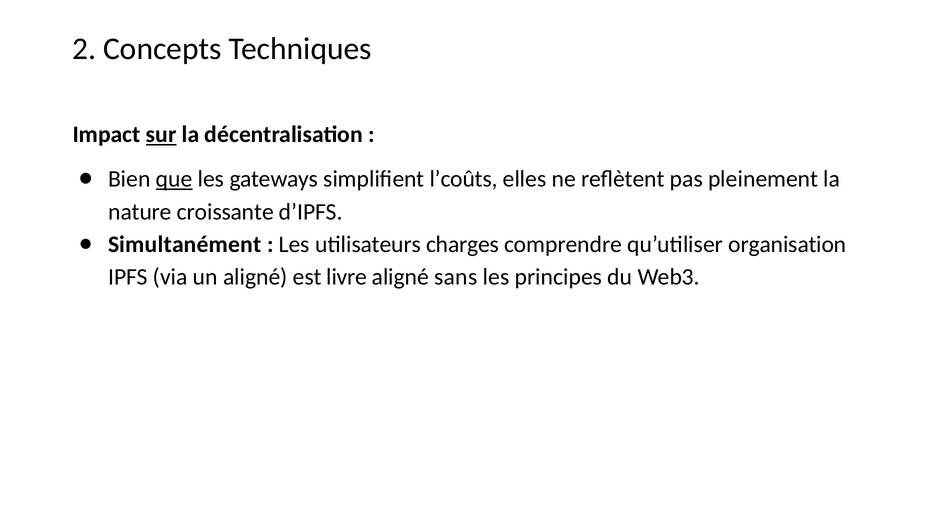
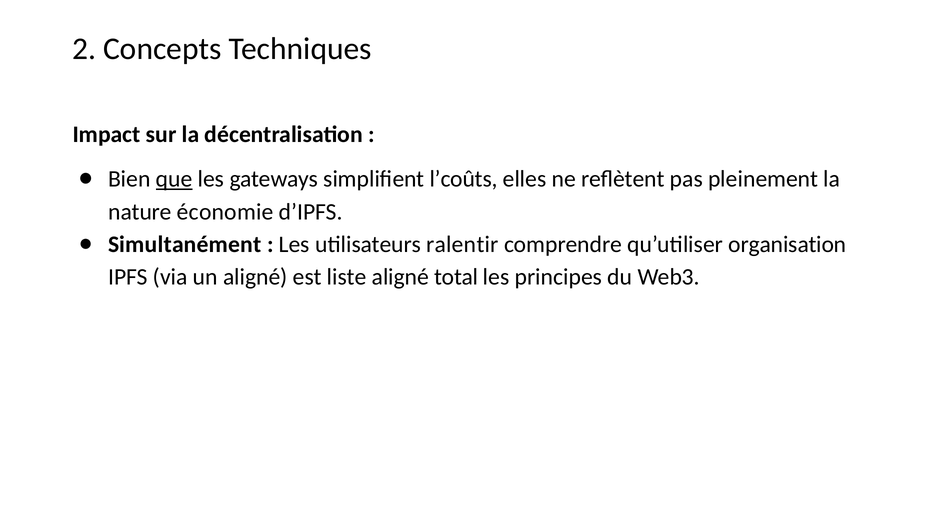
sur underline: present -> none
croissante: croissante -> économie
charges: charges -> ralentir
livre: livre -> liste
sans: sans -> total
